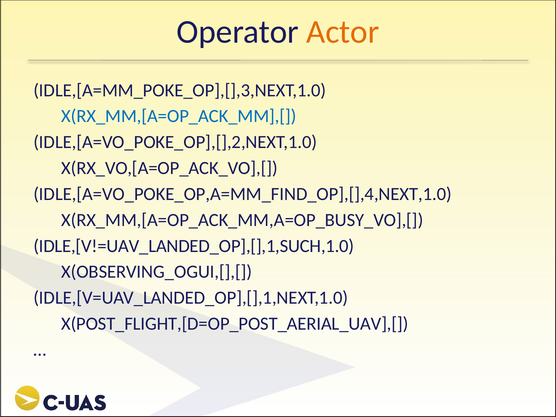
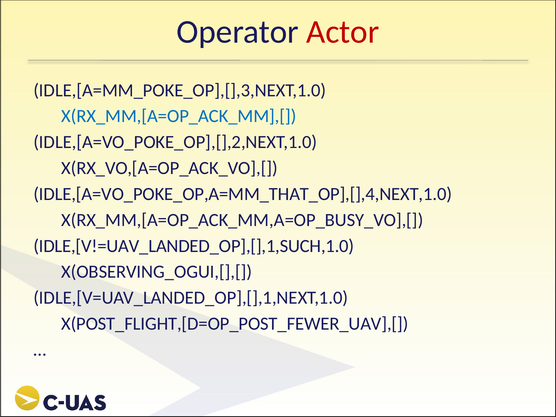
Actor colour: orange -> red
IDLE,[A=VO_POKE_OP,A=MM_FIND_OP],[],4,NEXT,1.0: IDLE,[A=VO_POKE_OP,A=MM_FIND_OP],[],4,NEXT,1.0 -> IDLE,[A=VO_POKE_OP,A=MM_THAT_OP],[],4,NEXT,1.0
X(POST_FLIGHT,[D=OP_POST_AERIAL_UAV],[: X(POST_FLIGHT,[D=OP_POST_AERIAL_UAV],[ -> X(POST_FLIGHT,[D=OP_POST_FEWER_UAV],[
